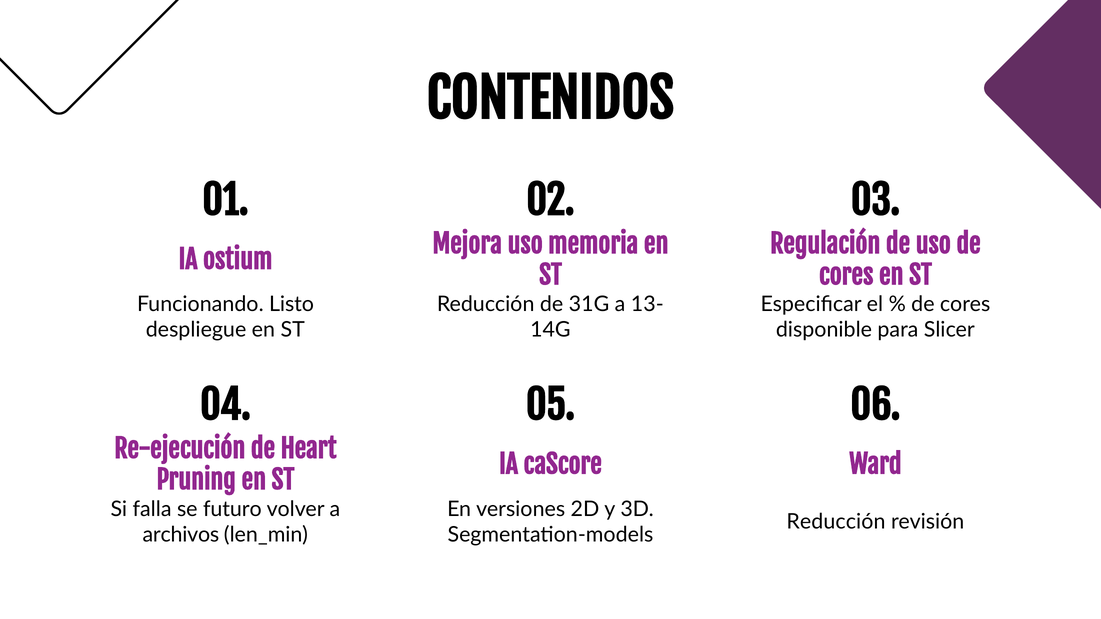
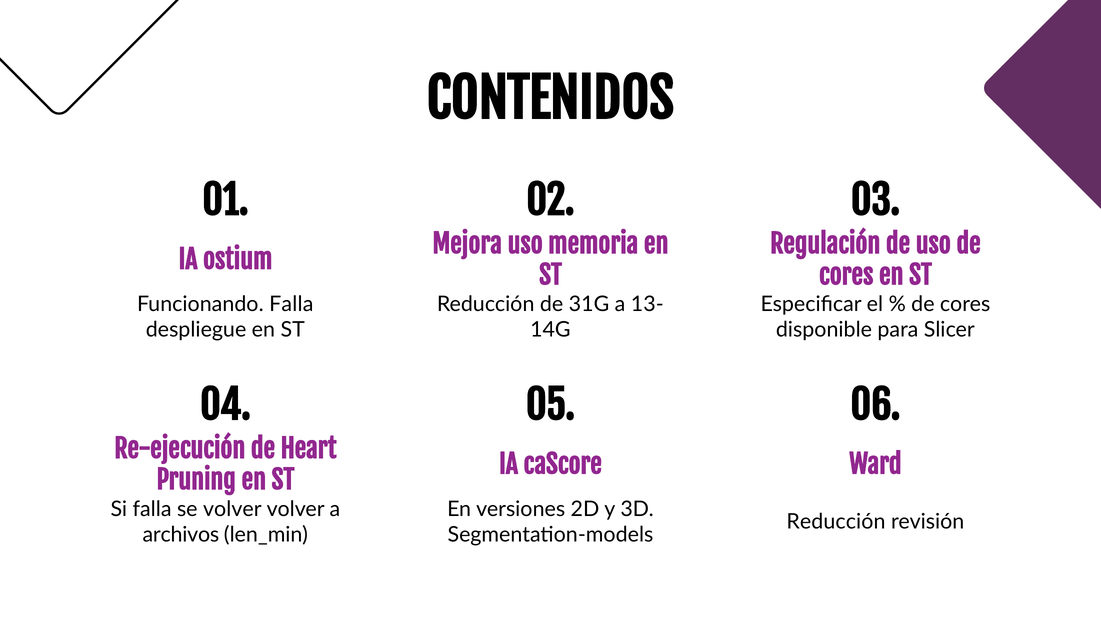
Funcionando Listo: Listo -> Falla
se futuro: futuro -> volver
